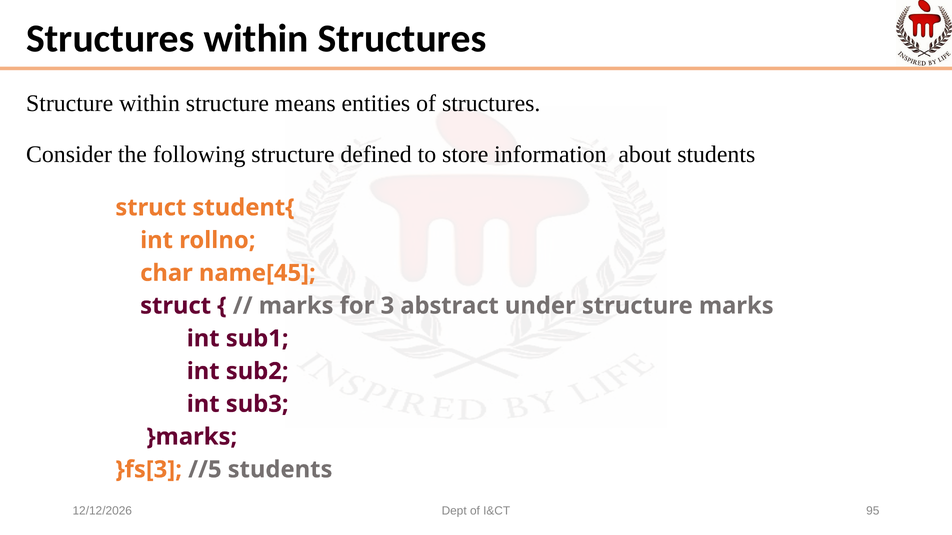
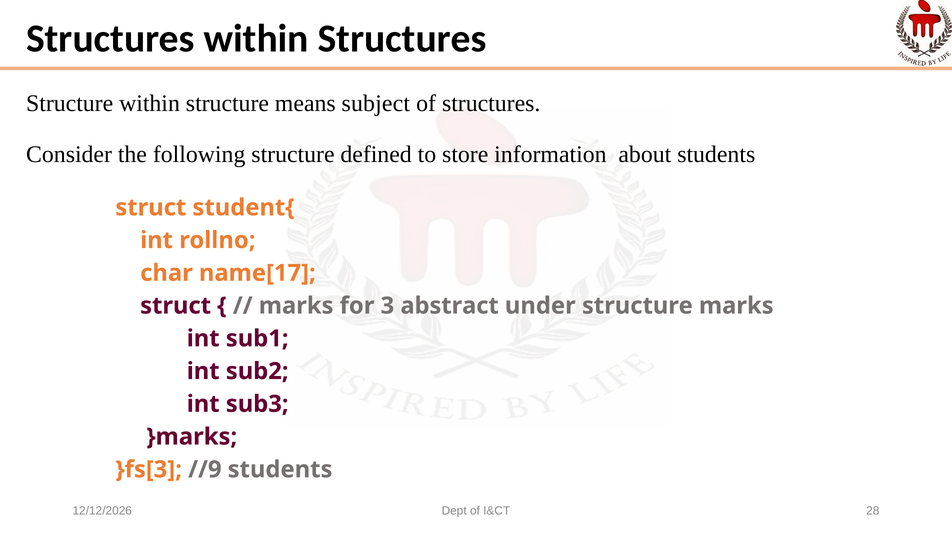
entities: entities -> subject
name[45: name[45 -> name[17
//5: //5 -> //9
95: 95 -> 28
